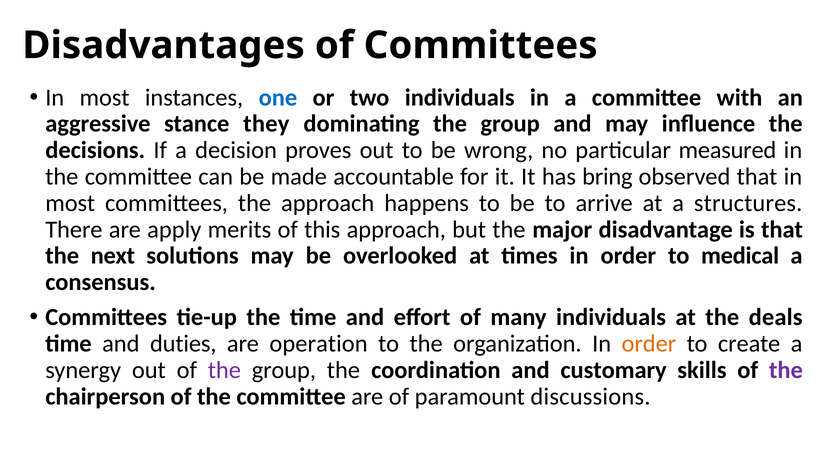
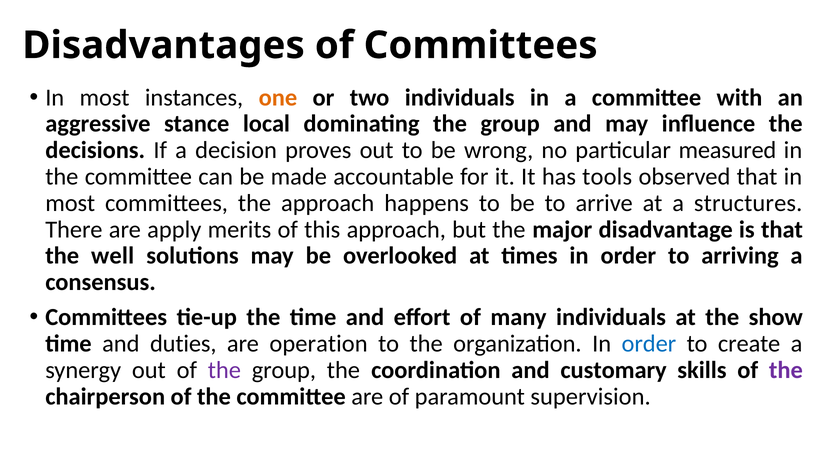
one colour: blue -> orange
they: they -> local
bring: bring -> tools
next: next -> well
medical: medical -> arriving
deals: deals -> show
order at (649, 344) colour: orange -> blue
discussions: discussions -> supervision
